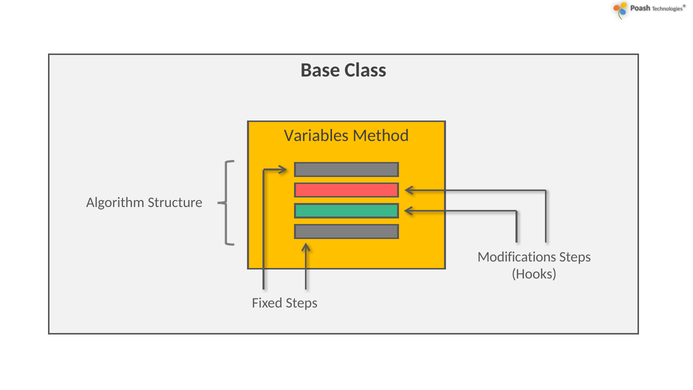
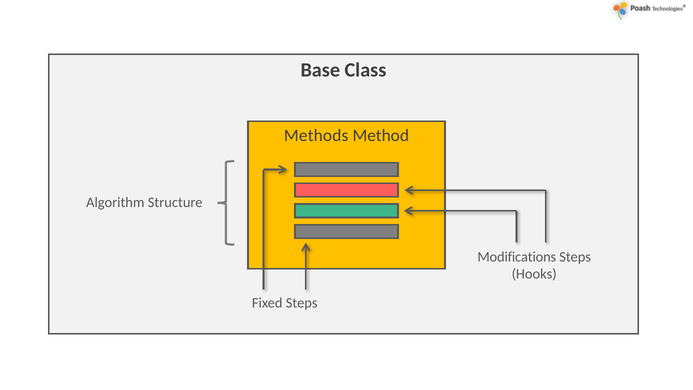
Variables: Variables -> Methods
